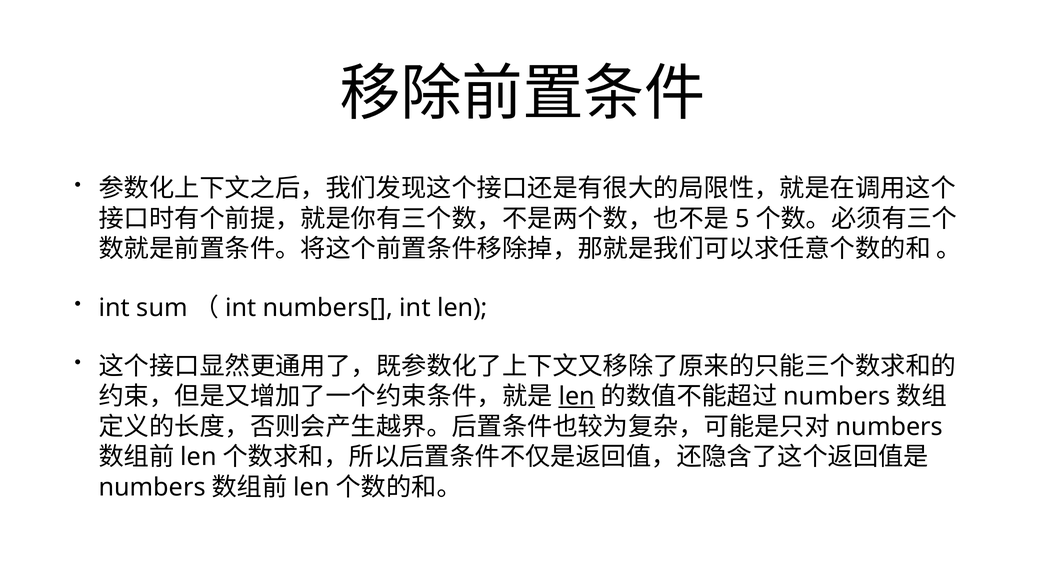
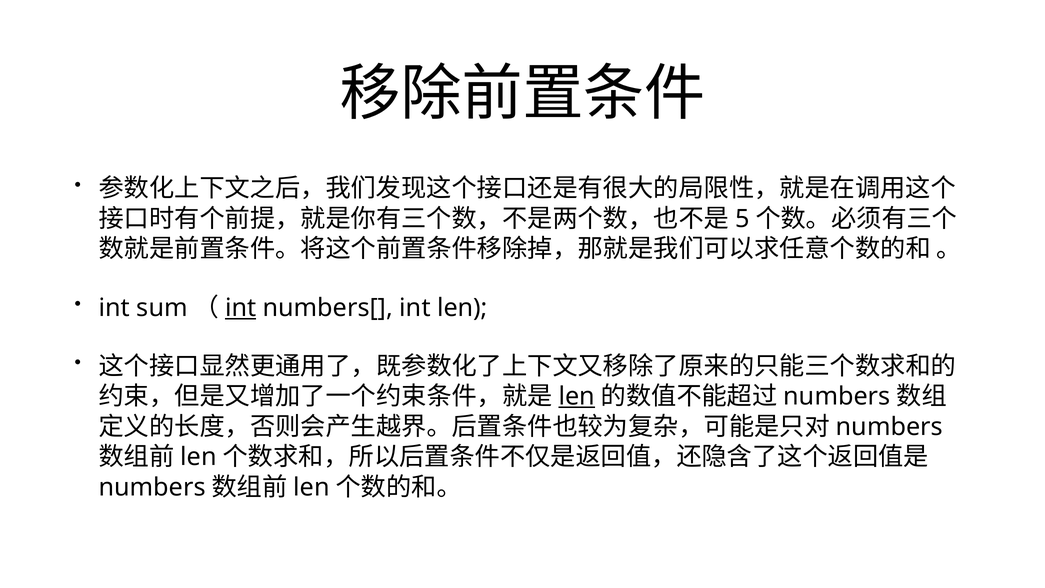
int at (241, 308) underline: none -> present
